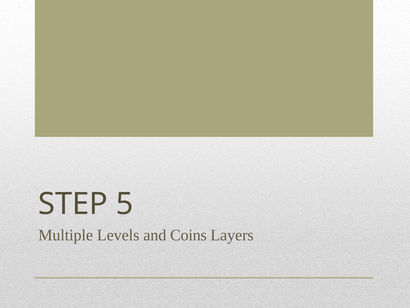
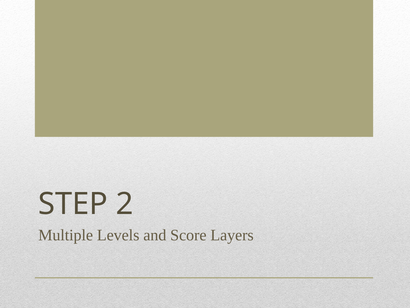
5: 5 -> 2
Coins: Coins -> Score
